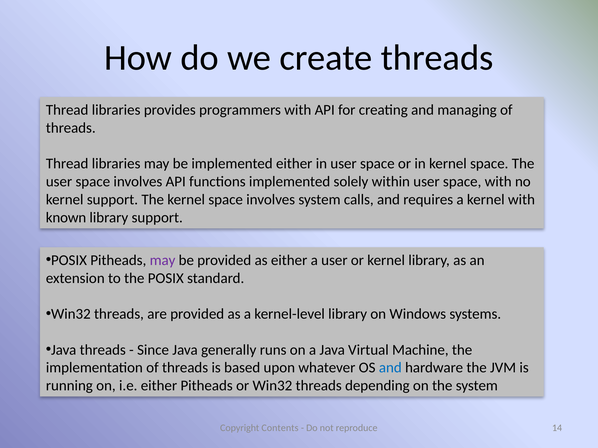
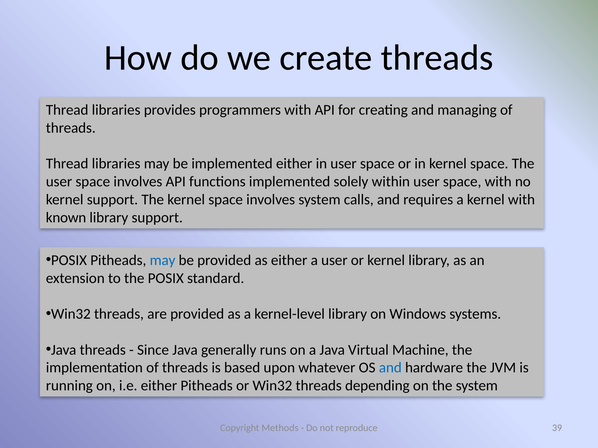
may at (163, 260) colour: purple -> blue
Contents: Contents -> Methods
14: 14 -> 39
